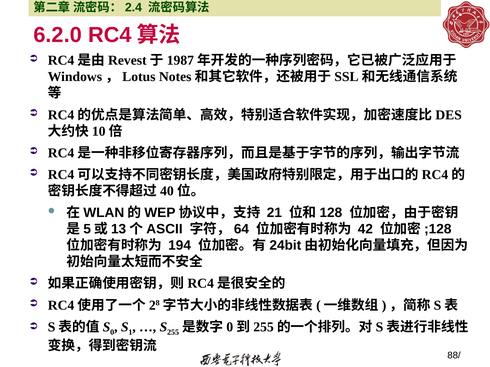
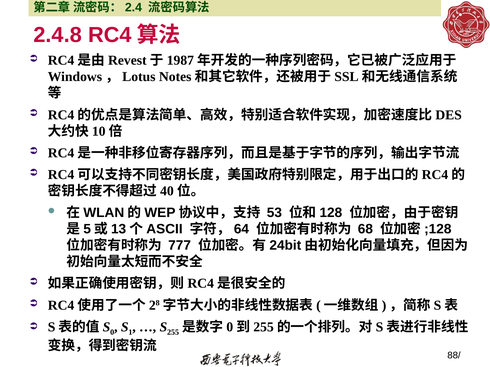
6.2.0: 6.2.0 -> 2.4.8
21: 21 -> 53
42: 42 -> 68
194: 194 -> 777
